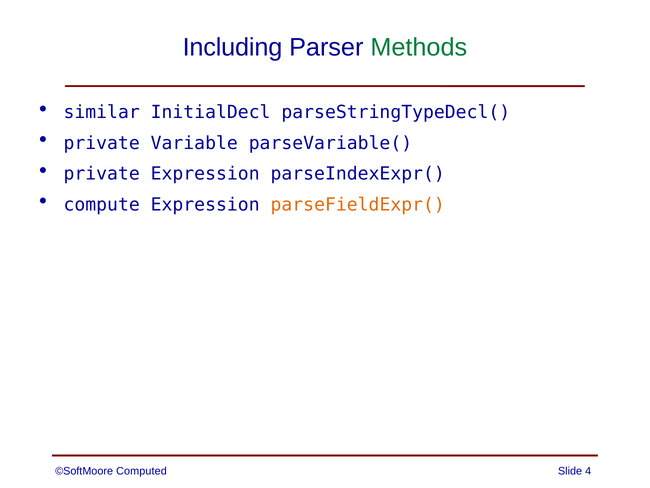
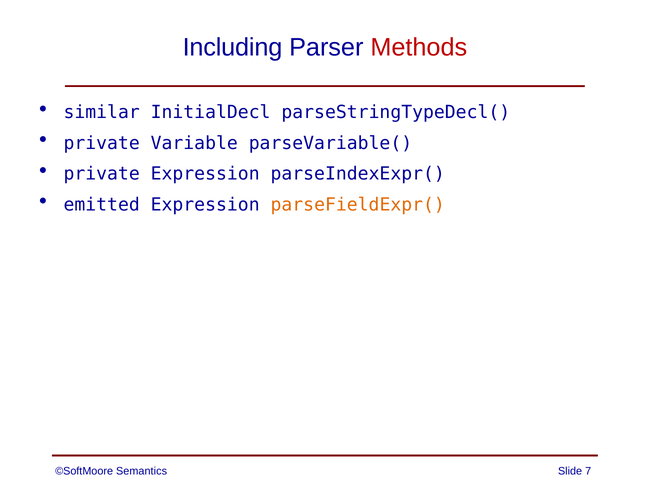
Methods colour: green -> red
compute: compute -> emitted
Computed: Computed -> Semantics
4: 4 -> 7
